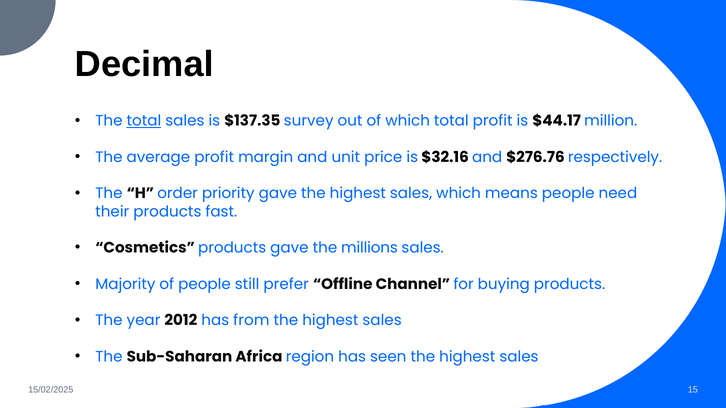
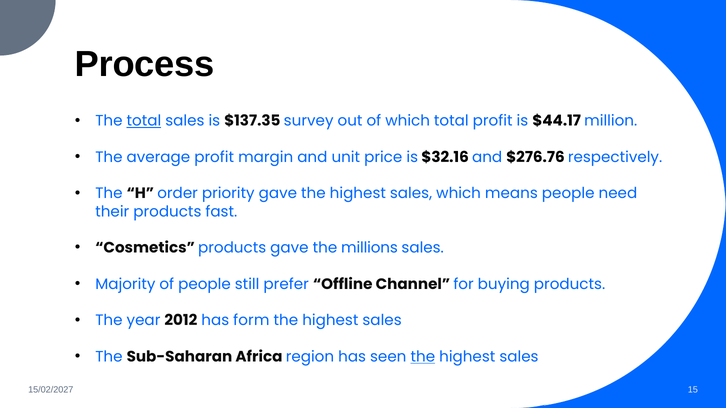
Decimal: Decimal -> Process
from: from -> form
the at (423, 357) underline: none -> present
15/02/2025: 15/02/2025 -> 15/02/2027
